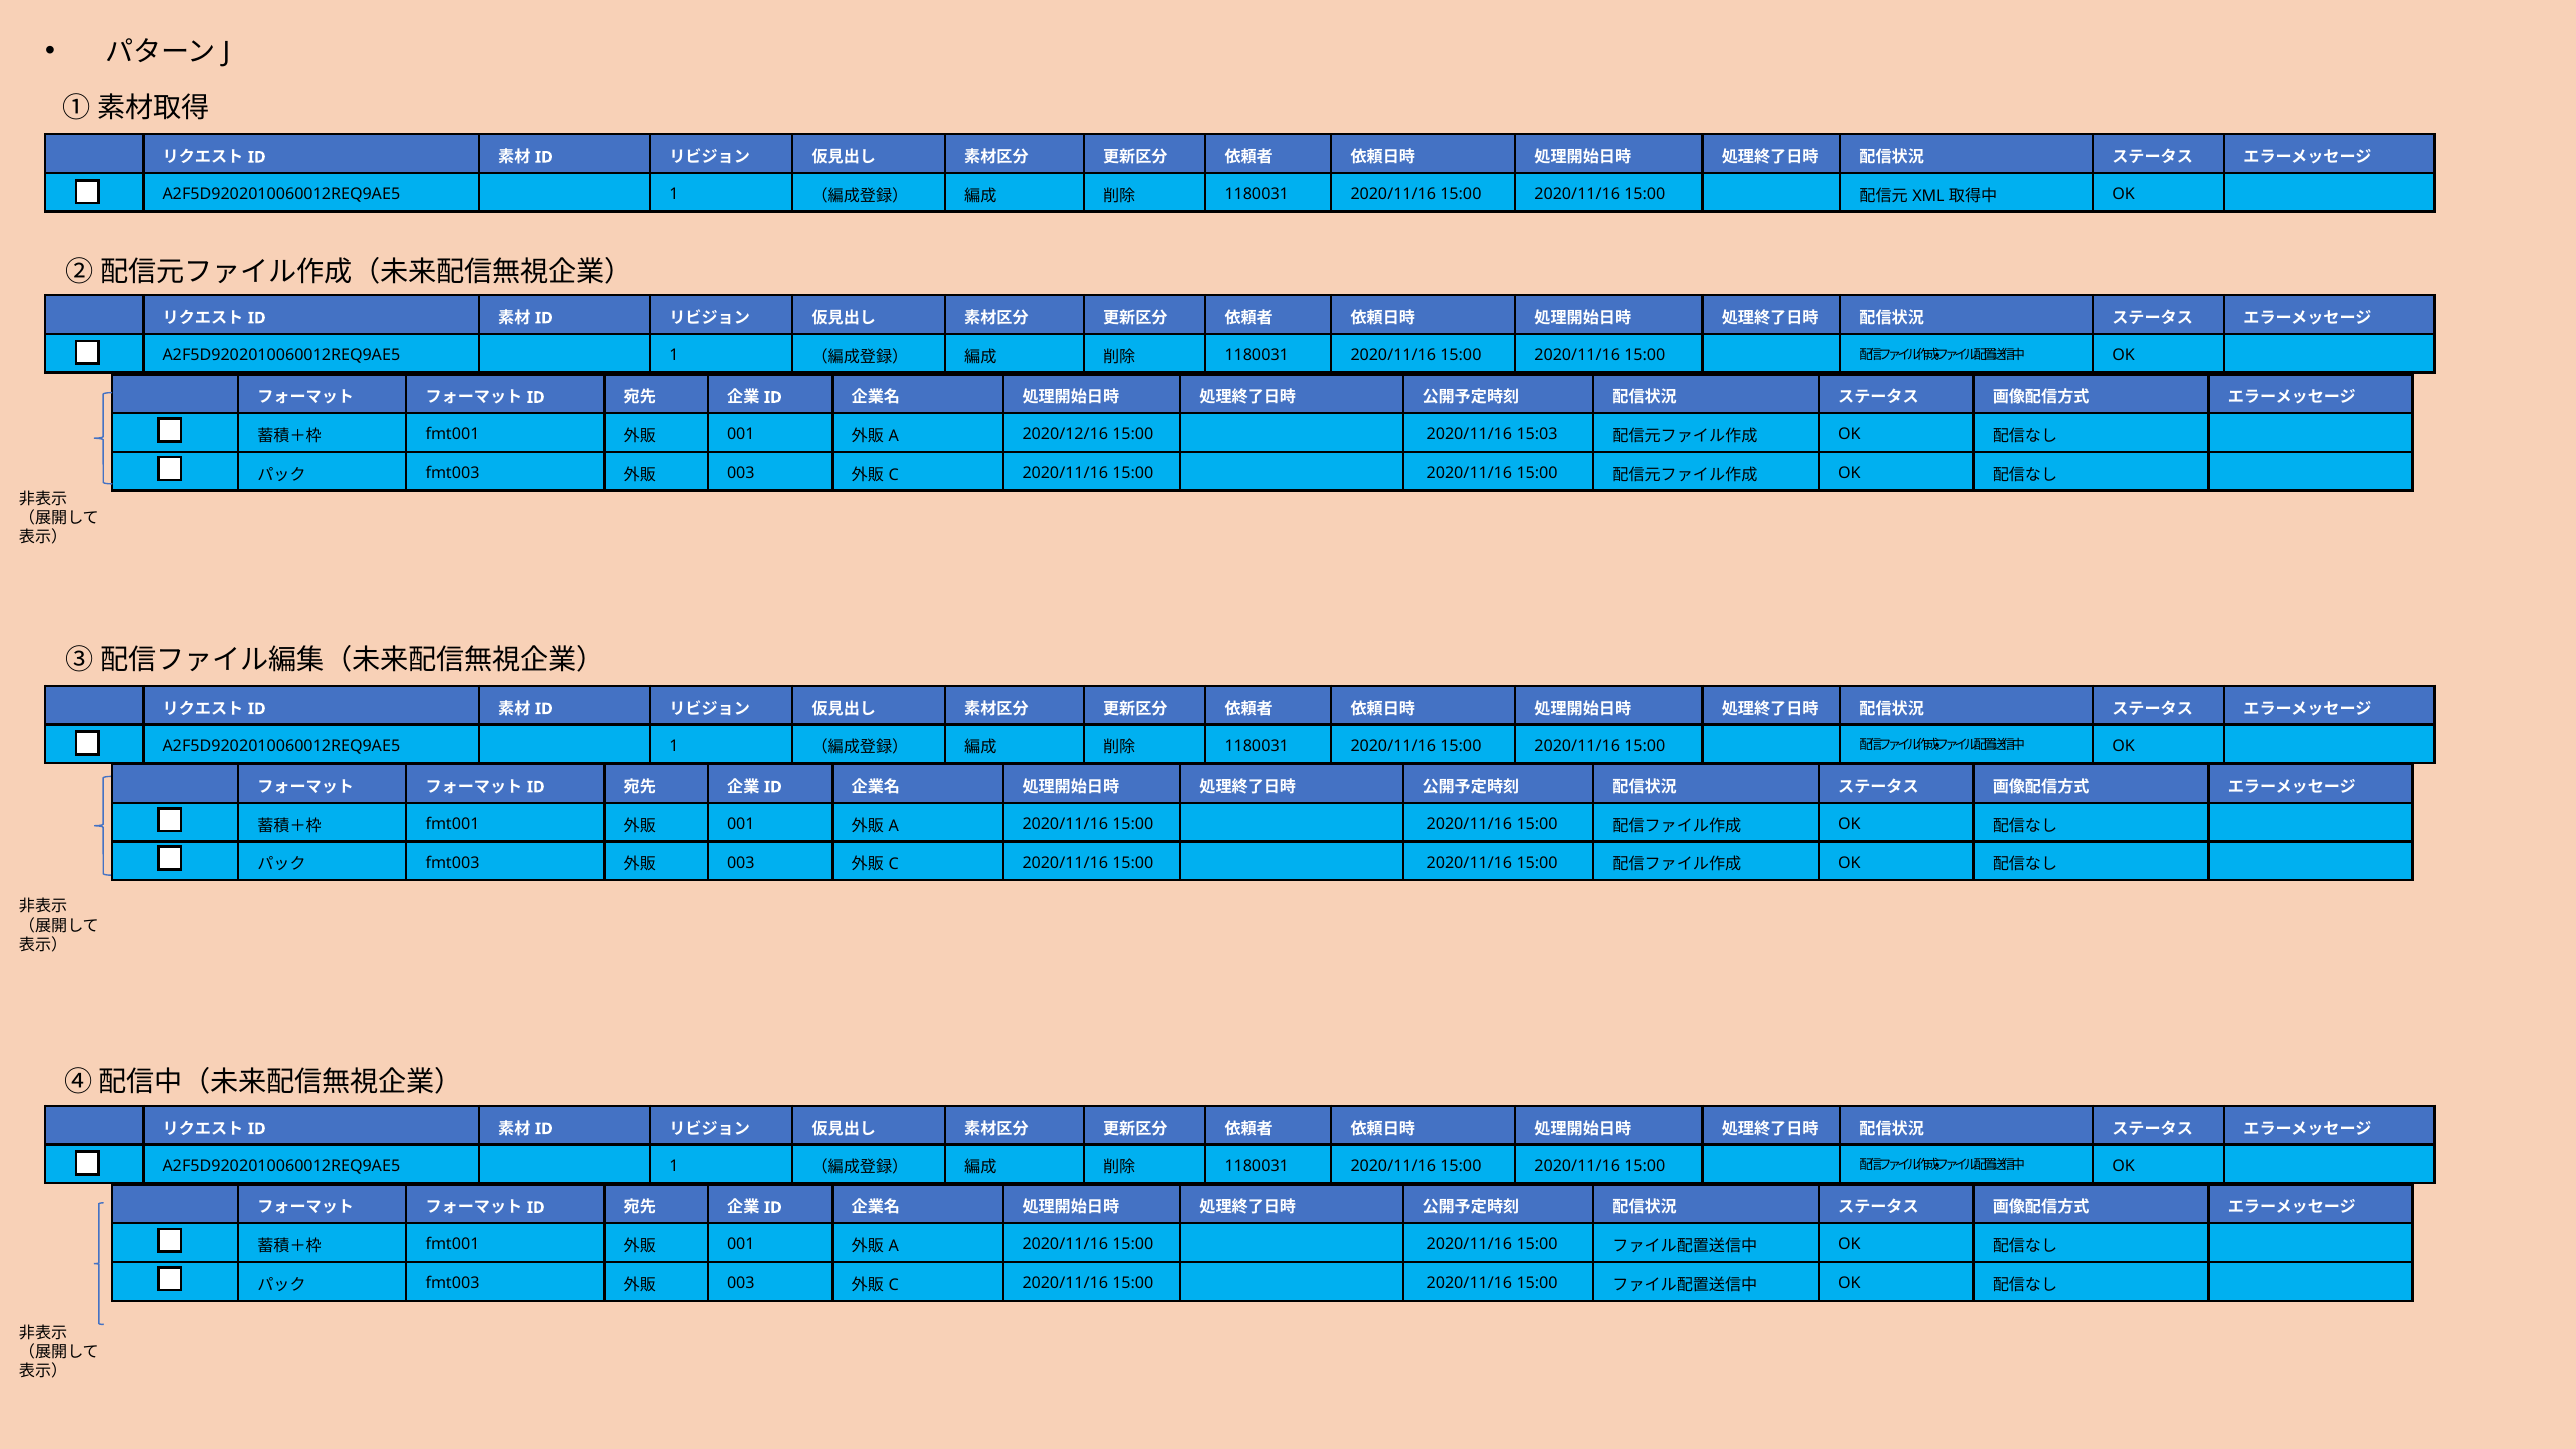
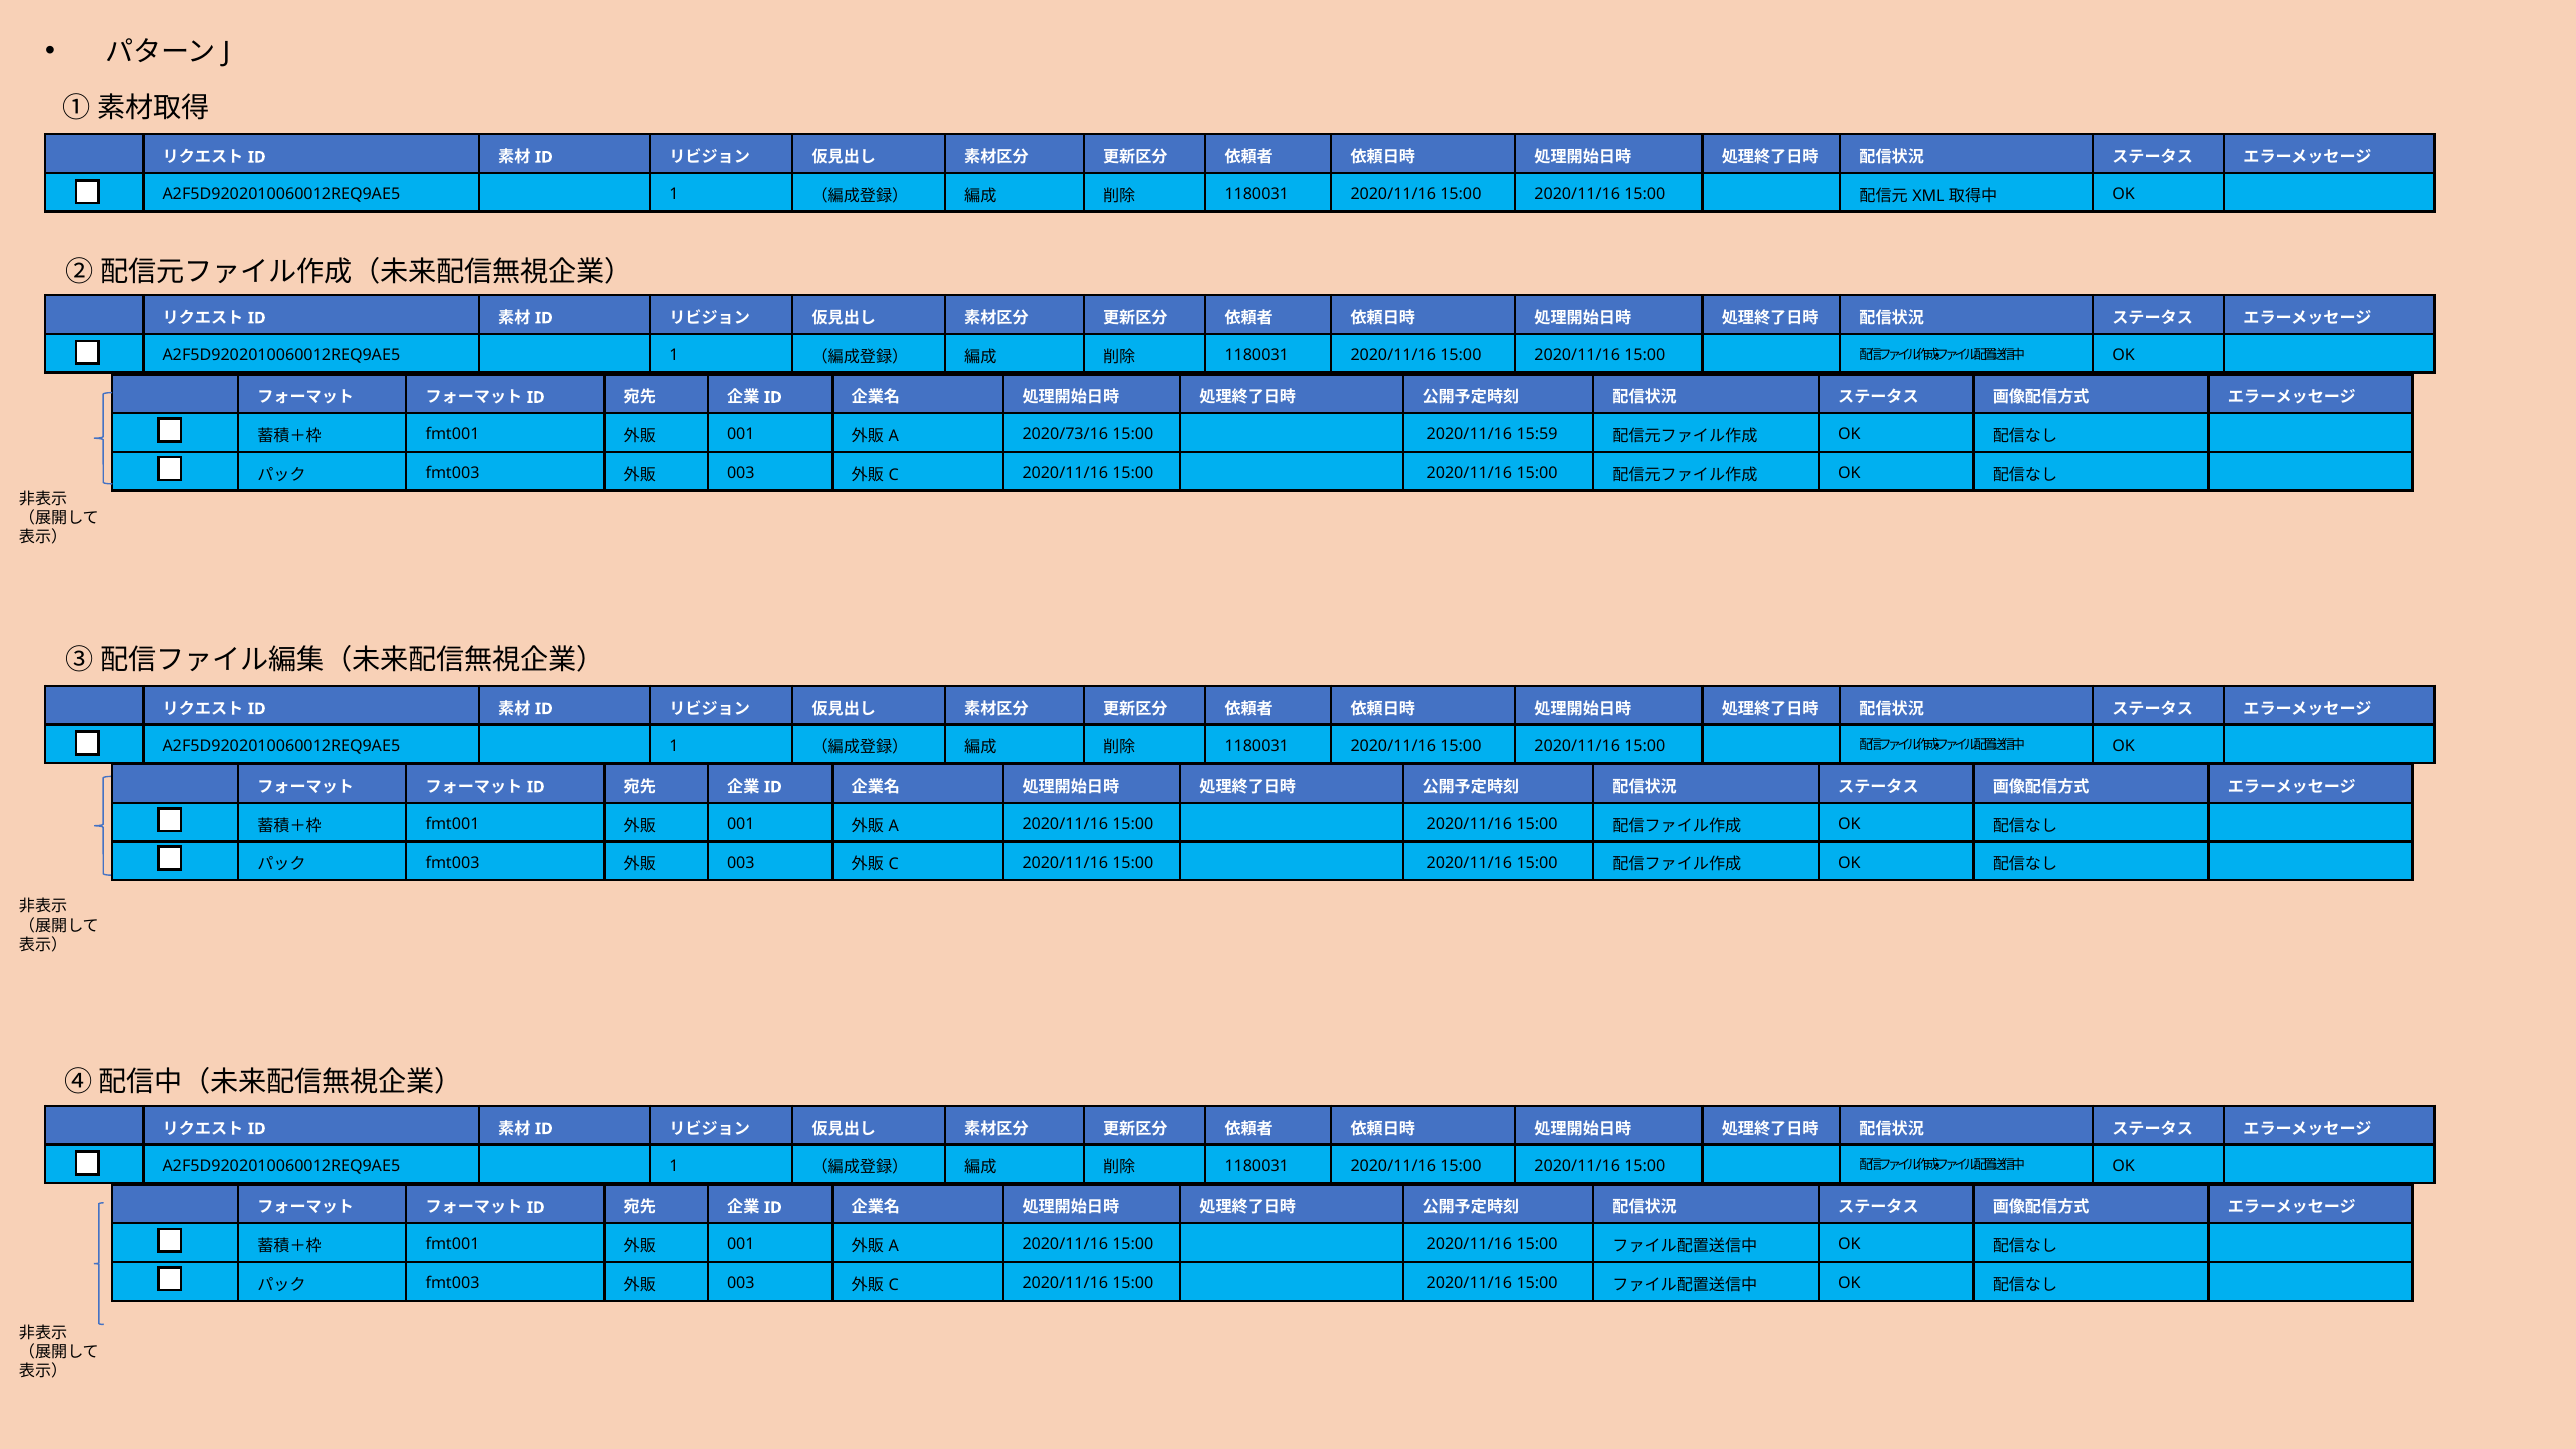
2020/12/16: 2020/12/16 -> 2020/73/16
15:03: 15:03 -> 15:59
